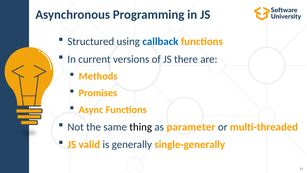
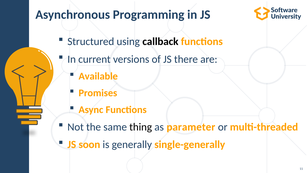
callback colour: blue -> black
Methods: Methods -> Available
valid: valid -> soon
